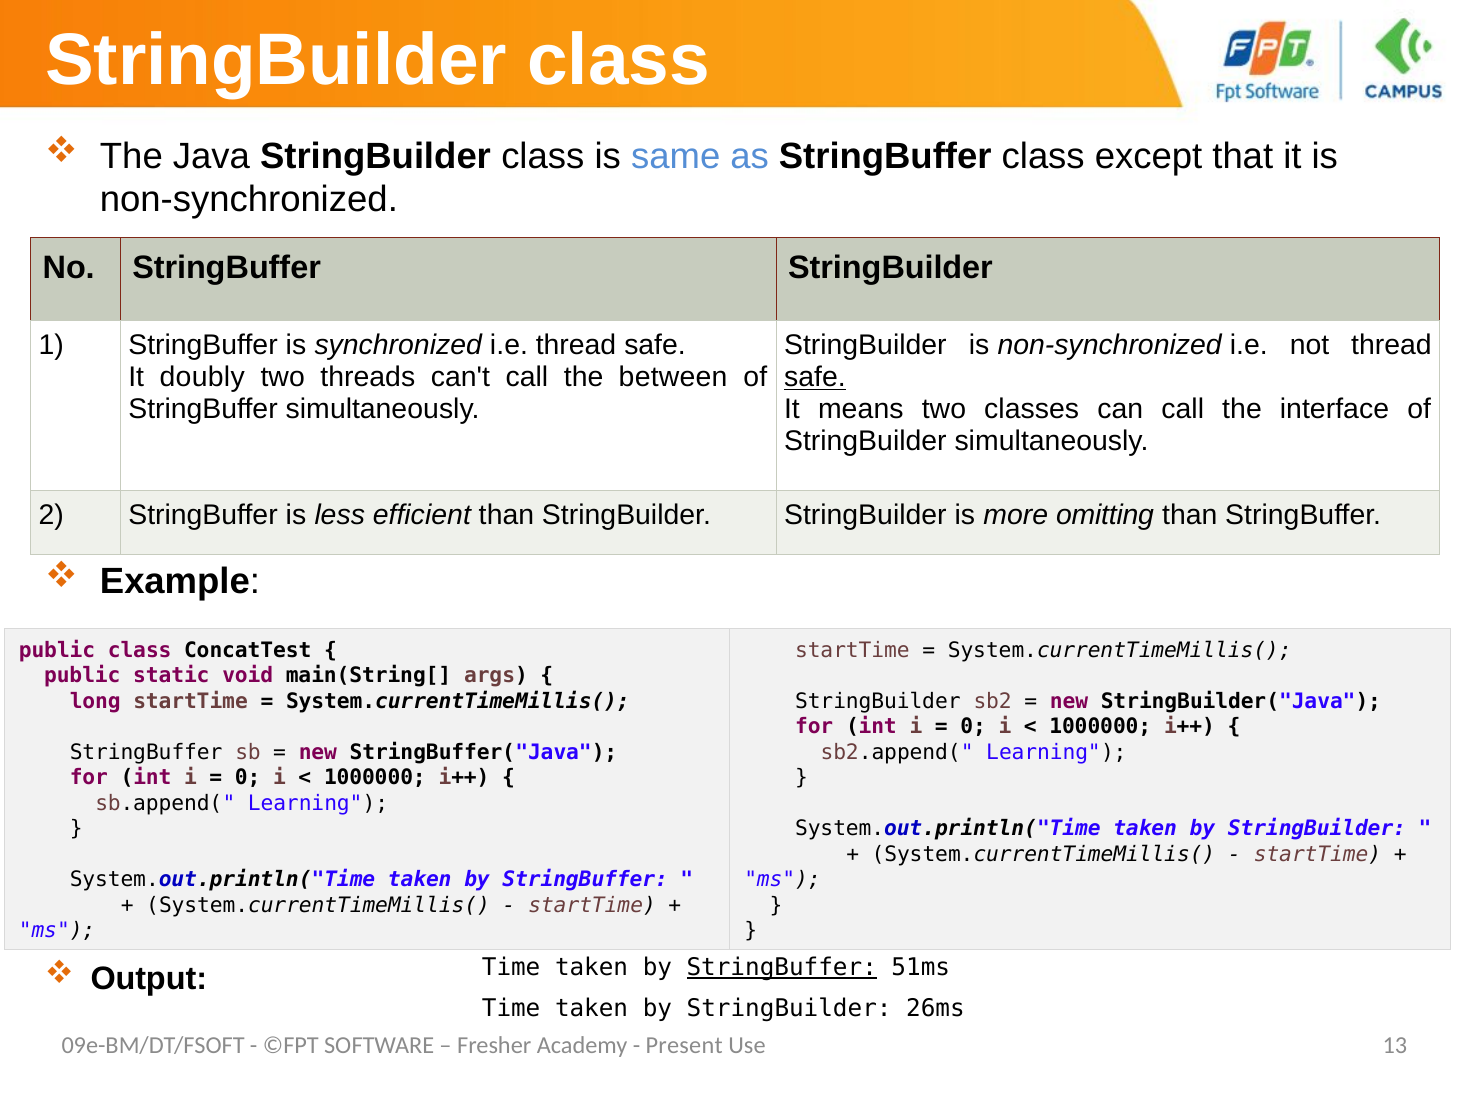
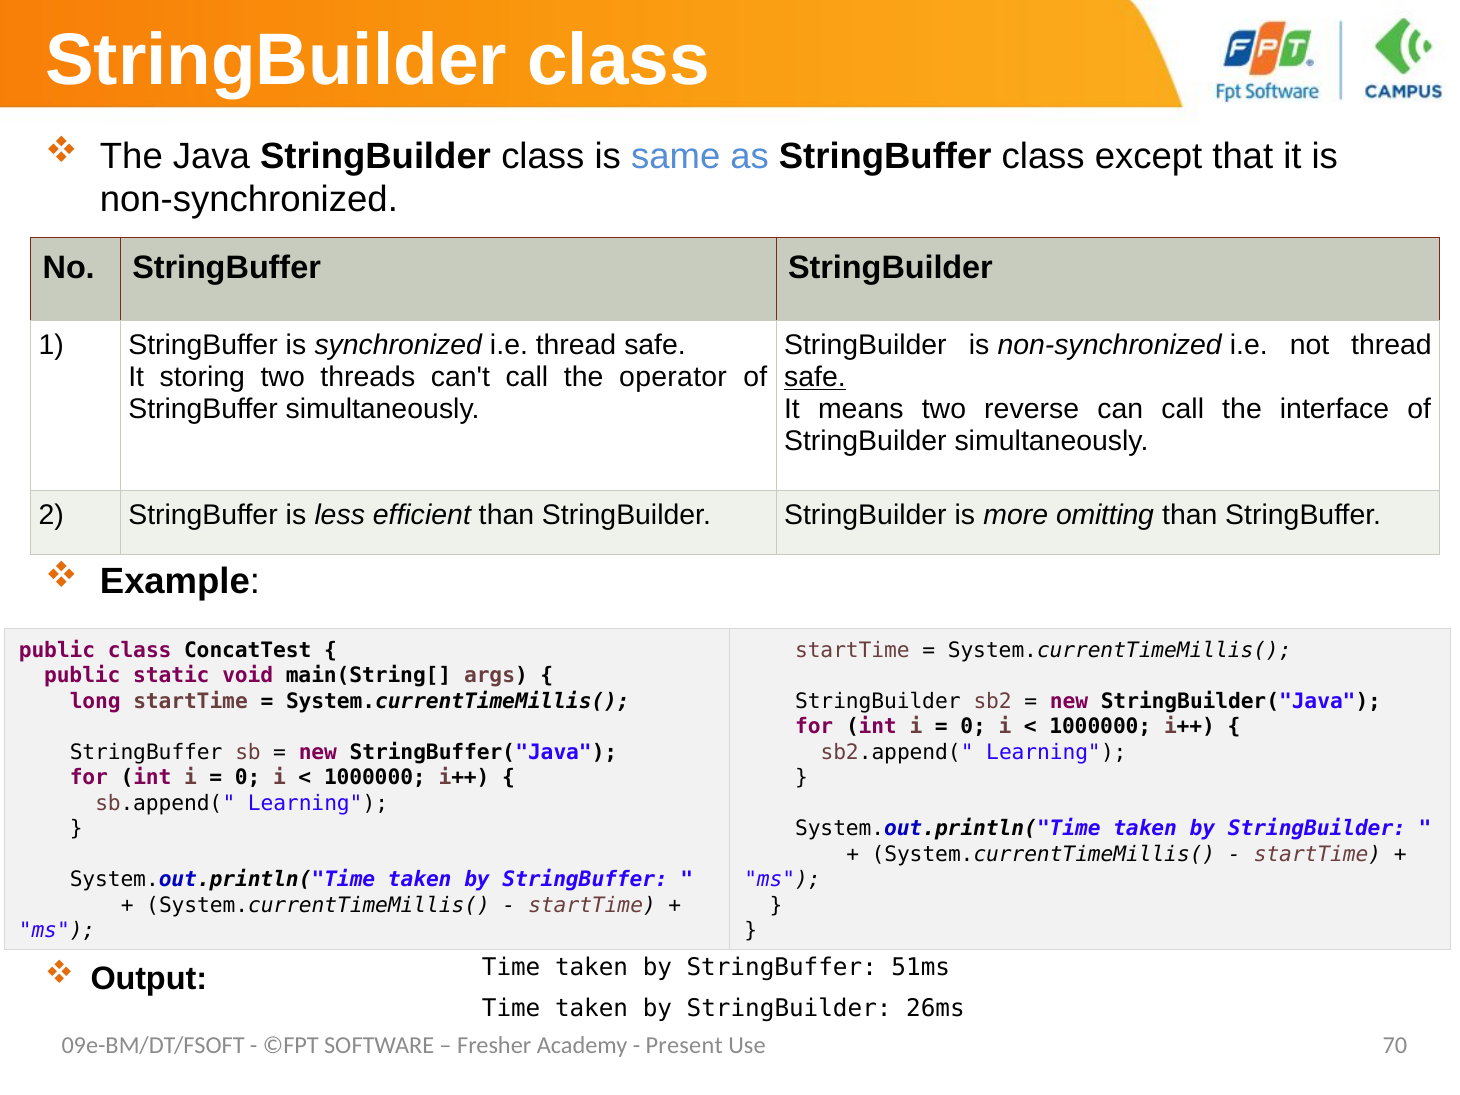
doubly: doubly -> storing
between: between -> operator
classes: classes -> reverse
StringBuffer at (782, 967) underline: present -> none
13: 13 -> 70
